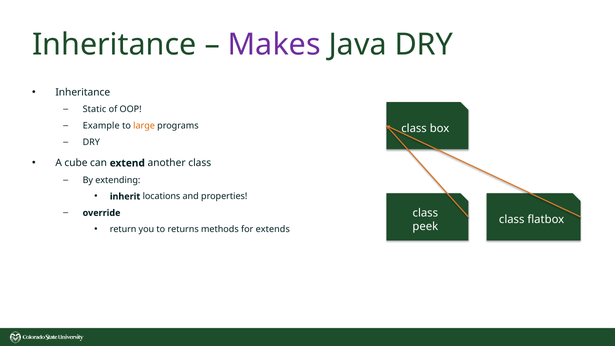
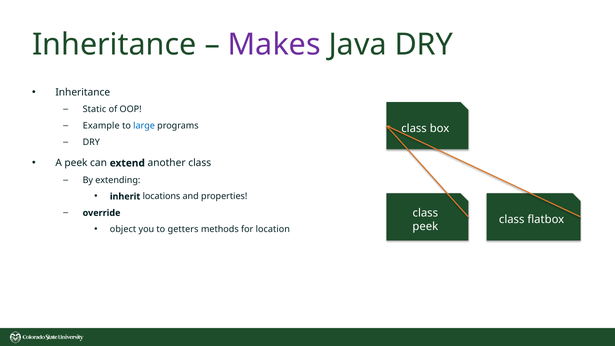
large colour: orange -> blue
A cube: cube -> peek
return: return -> object
returns: returns -> getters
extends: extends -> location
